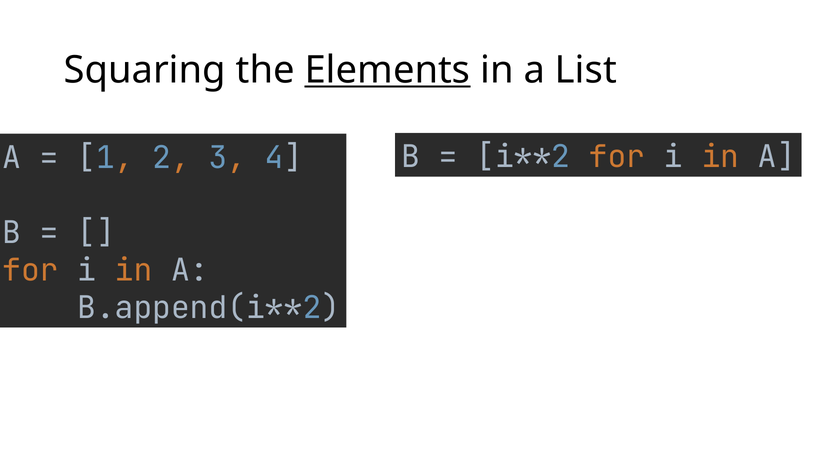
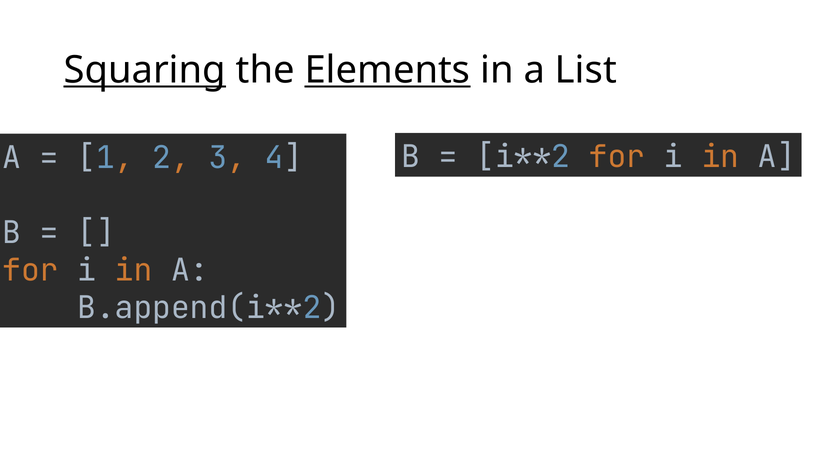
Squaring underline: none -> present
